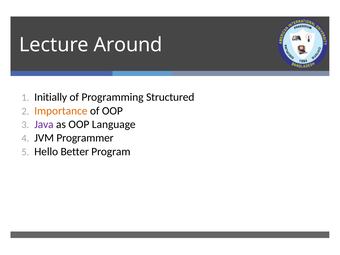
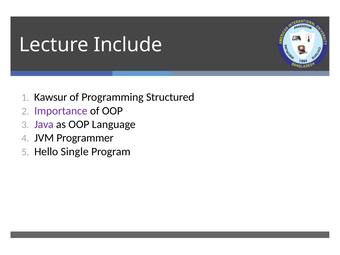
Around: Around -> Include
Initially: Initially -> Kawsur
Importance colour: orange -> purple
Better: Better -> Single
